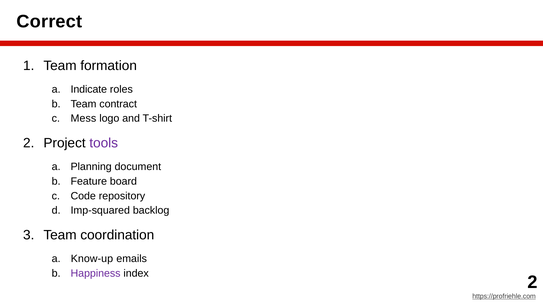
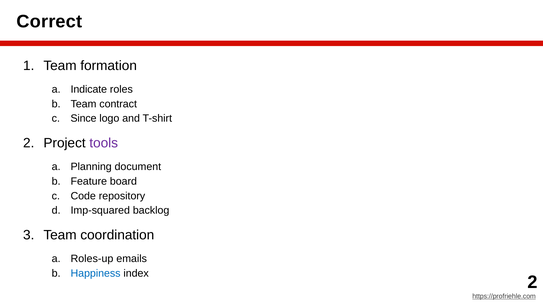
Mess: Mess -> Since
Know-up: Know-up -> Roles-up
Happiness colour: purple -> blue
